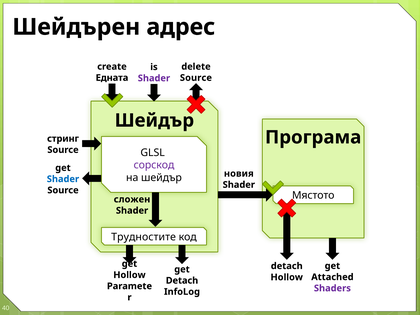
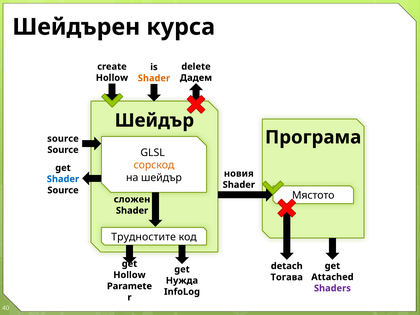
адрес: адрес -> курса
Едната at (112, 78): Едната -> Hollow
Source at (196, 78): Source -> Дадем
Shader at (154, 78) colour: purple -> orange
стринг at (63, 139): стринг -> source
сорскод colour: purple -> orange
Hollow at (287, 277): Hollow -> Тогава
Detach at (182, 281): Detach -> Нужда
